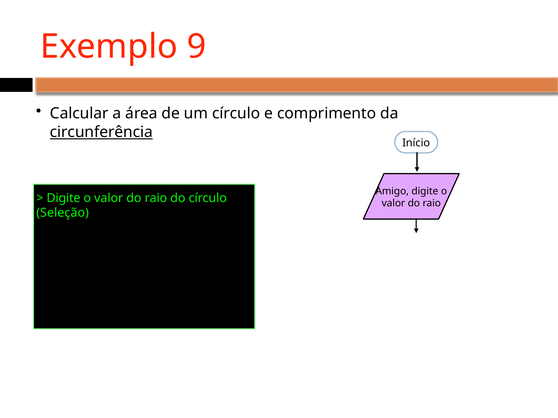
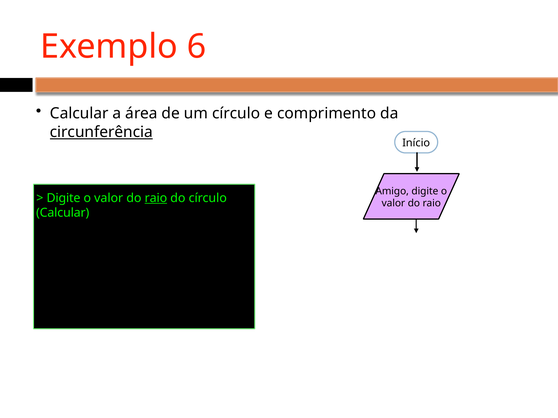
9: 9 -> 6
raio at (156, 198) underline: none -> present
Seleção at (63, 213): Seleção -> Calcular
